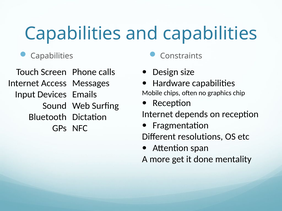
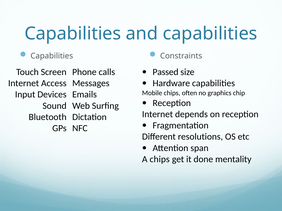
Design: Design -> Passed
A more: more -> chips
